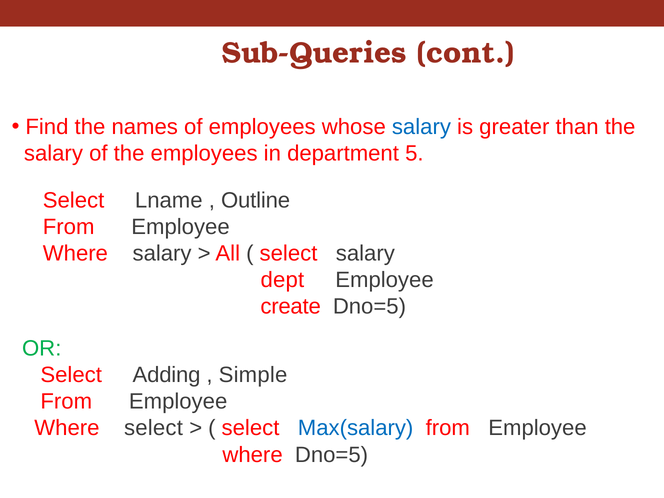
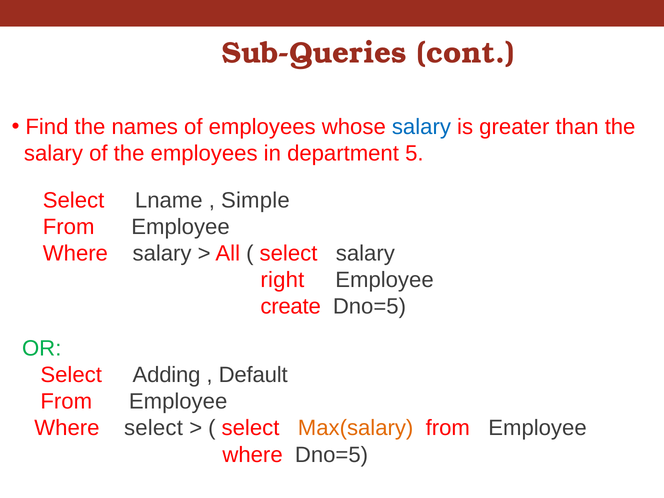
Outline: Outline -> Simple
dept: dept -> right
Simple: Simple -> Default
Max(salary colour: blue -> orange
